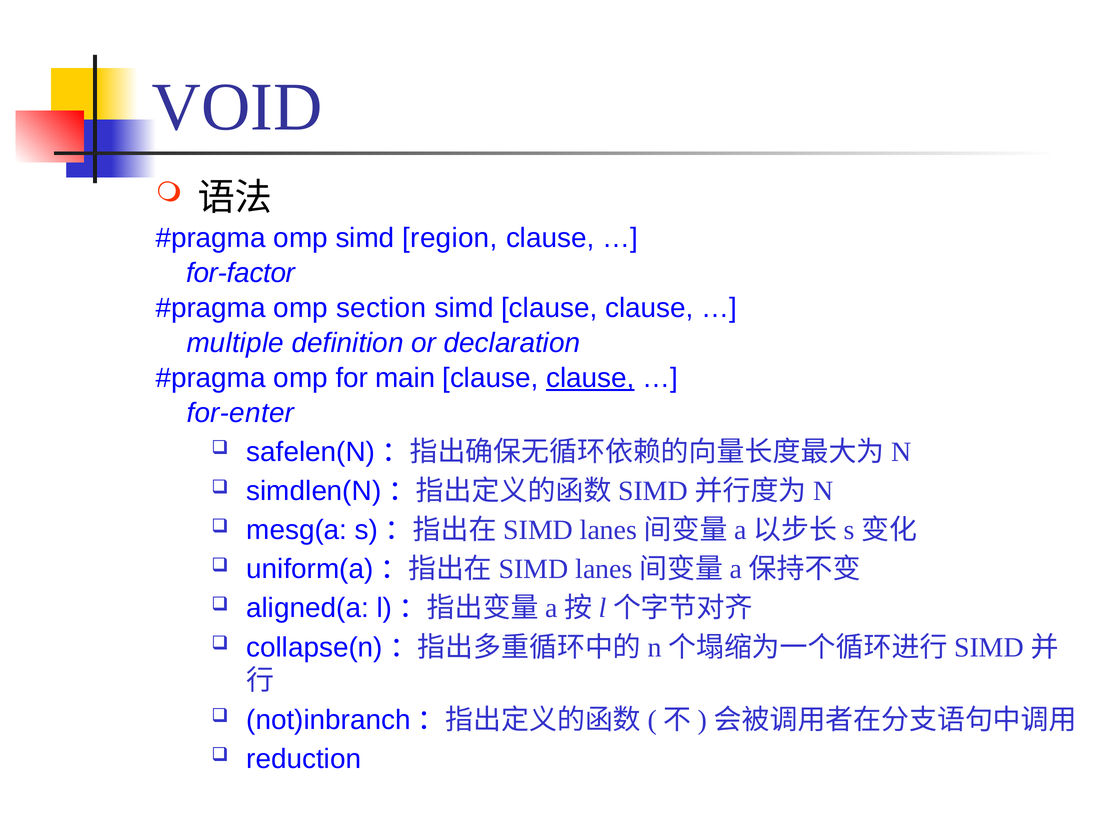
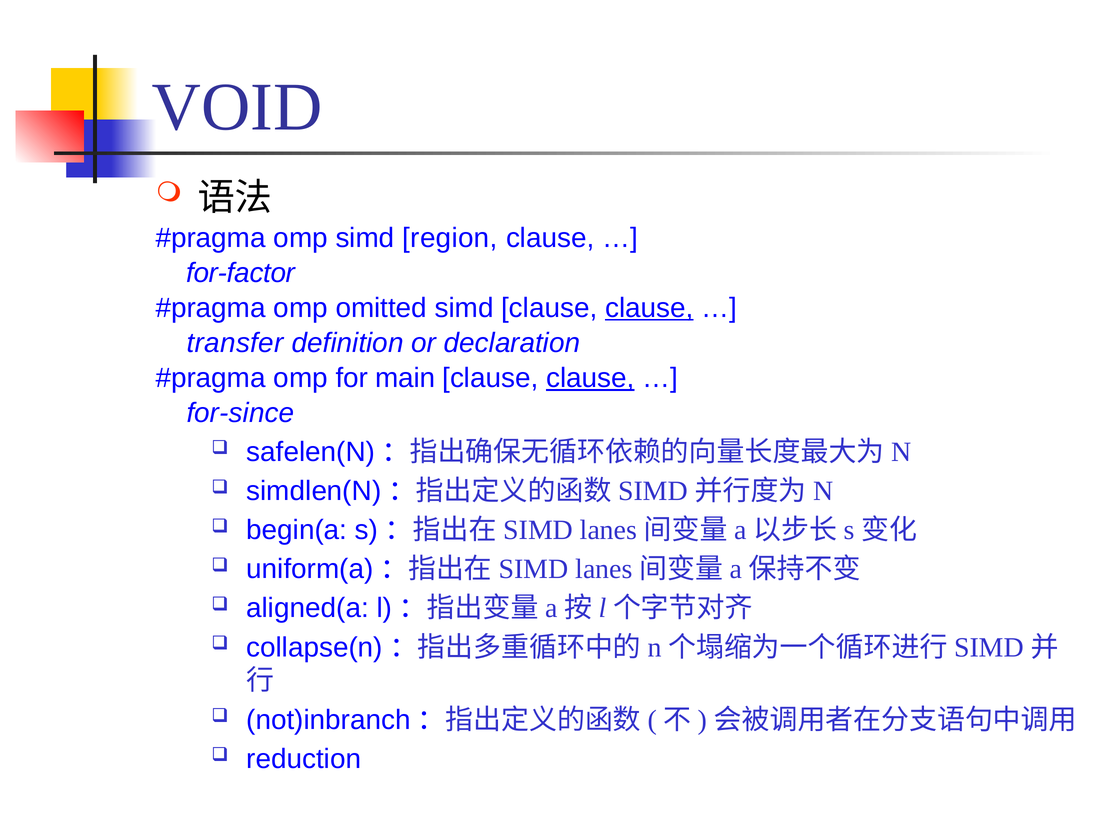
section: section -> omitted
clause at (649, 308) underline: none -> present
multiple: multiple -> transfer
for-enter: for-enter -> for-since
mesg(a: mesg(a -> begin(a
